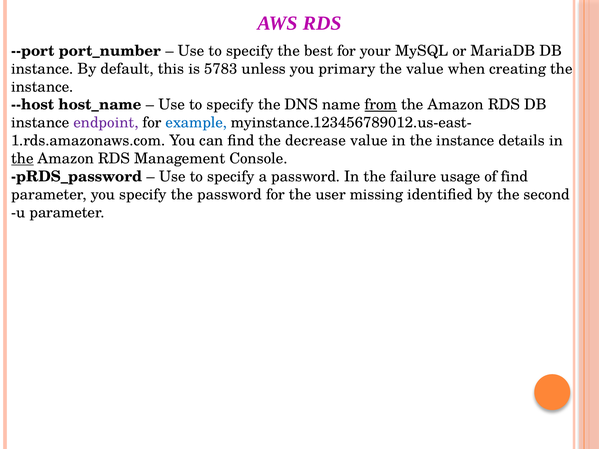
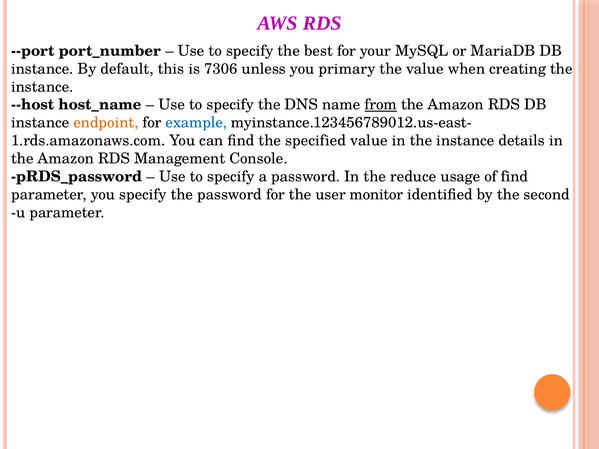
5783: 5783 -> 7306
endpoint colour: purple -> orange
decrease: decrease -> specified
the at (22, 159) underline: present -> none
failure: failure -> reduce
missing: missing -> monitor
